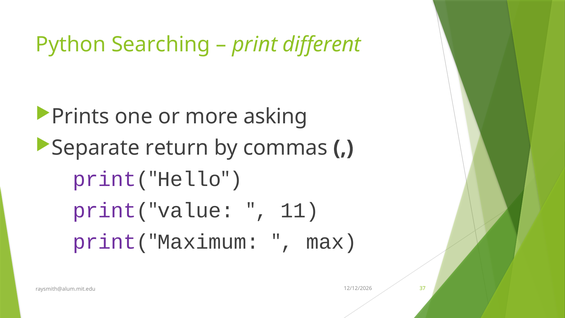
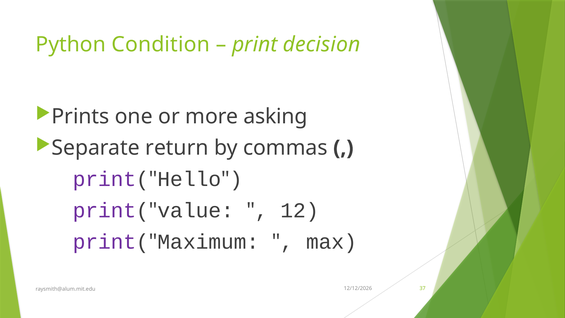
Searching: Searching -> Condition
different: different -> decision
11: 11 -> 12
